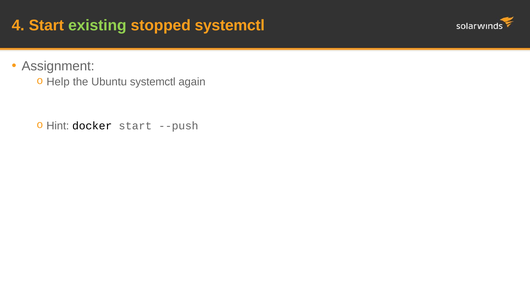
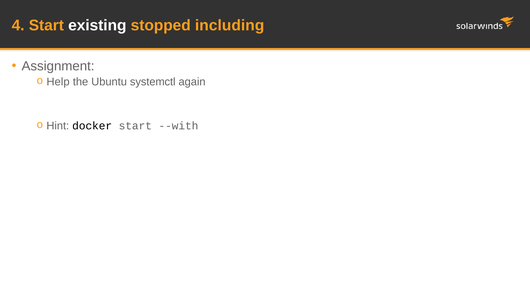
existing colour: light green -> white
stopped systemctl: systemctl -> including
--push: --push -> --with
